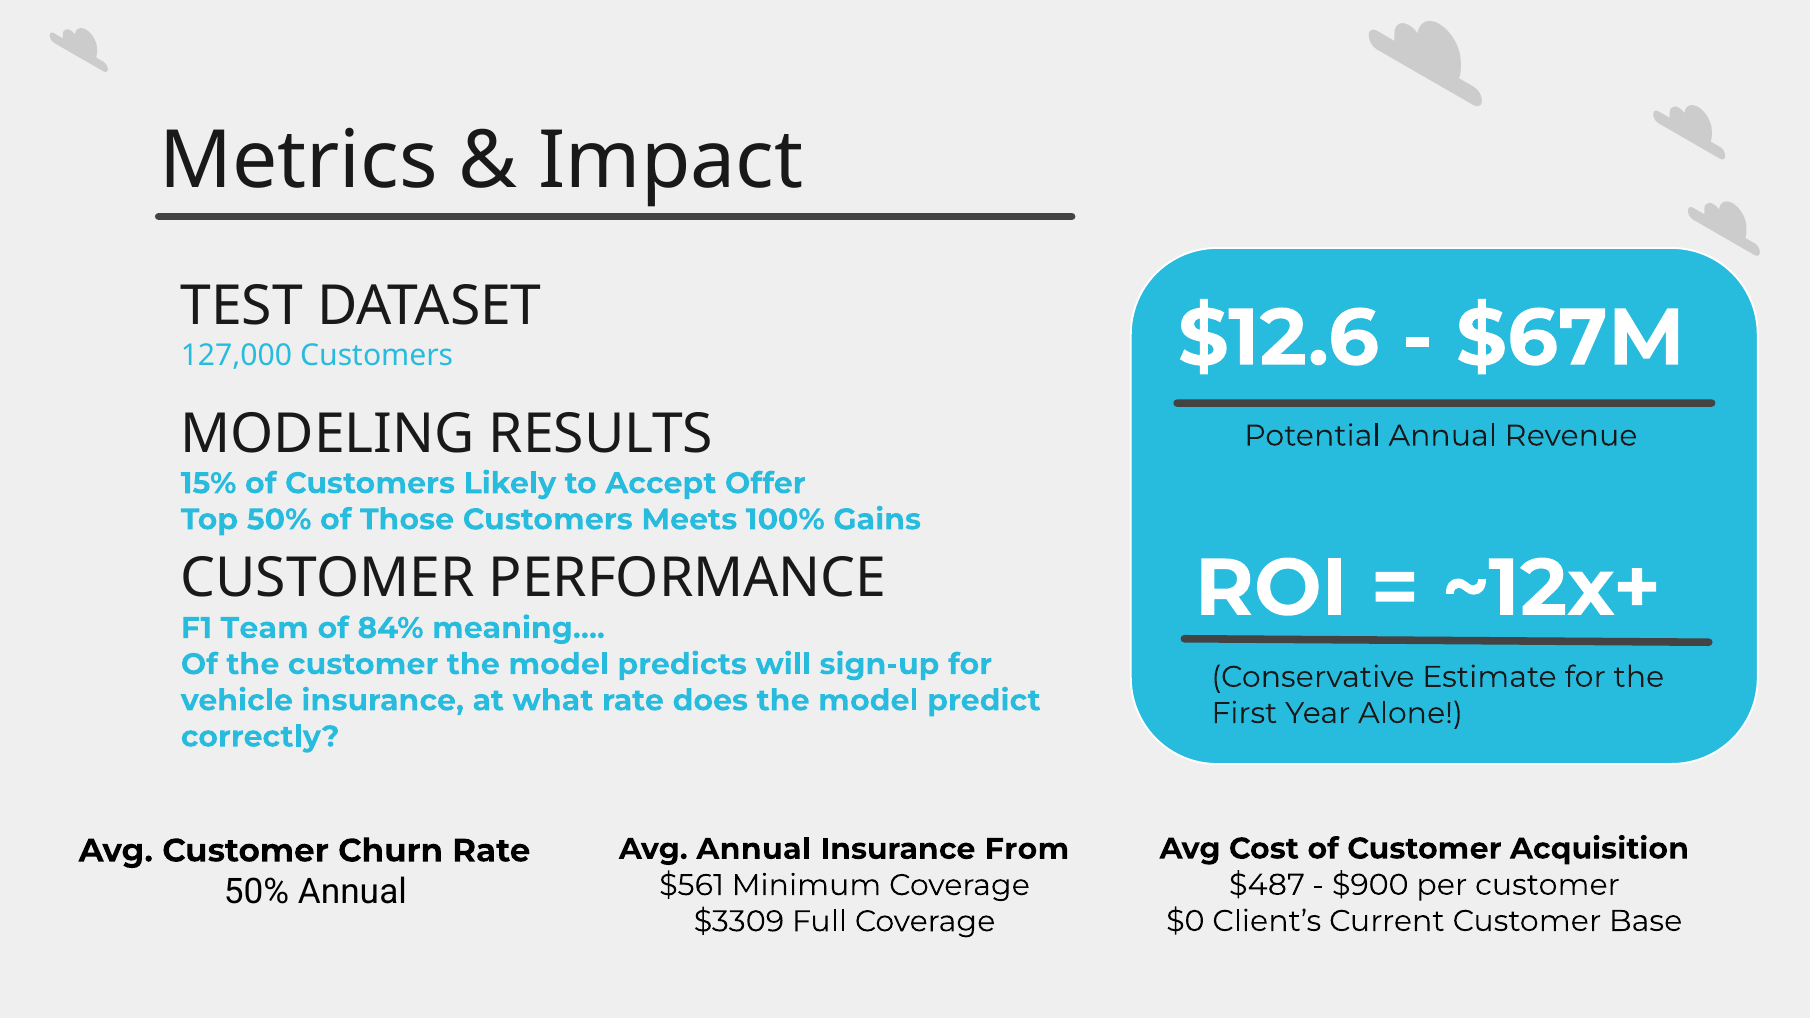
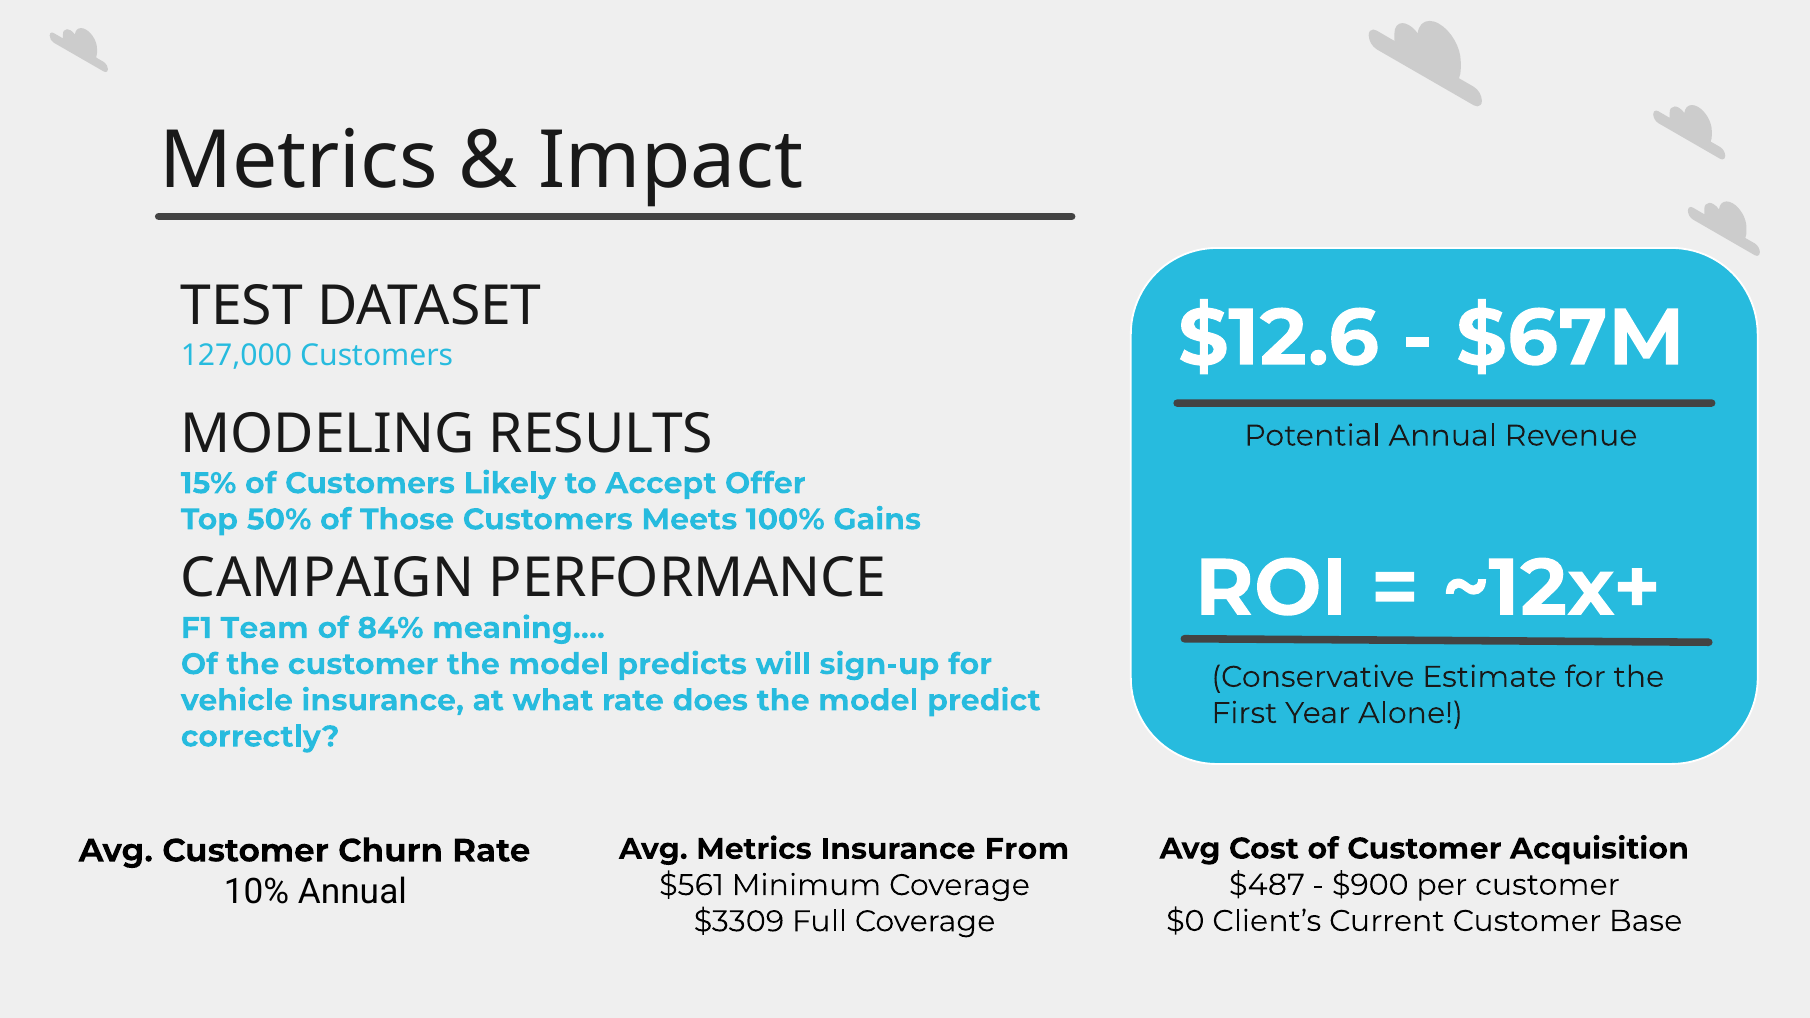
CUSTOMER at (328, 579): CUSTOMER -> CAMPAIGN
Avg Annual: Annual -> Metrics
50% at (256, 892): 50% -> 10%
